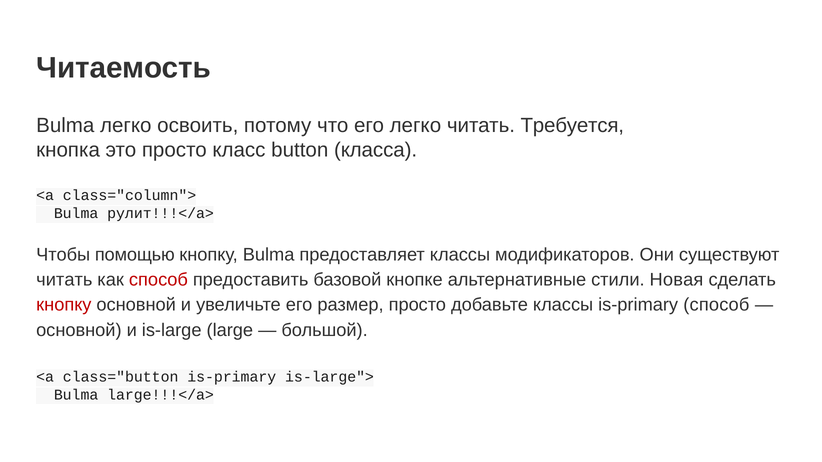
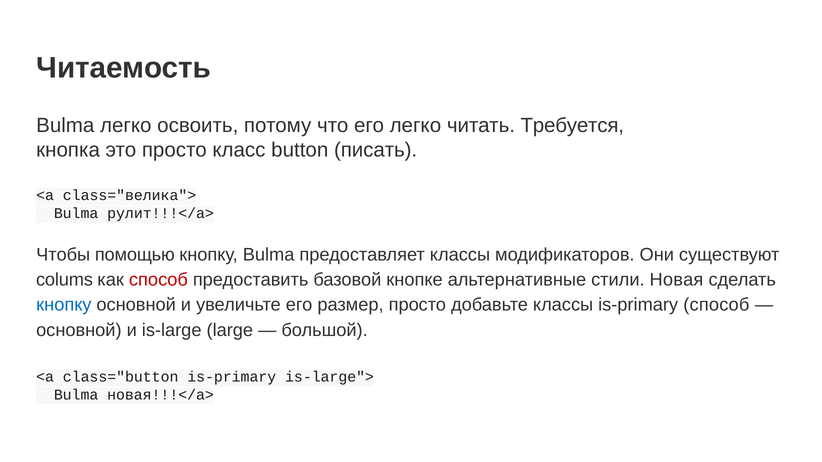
класса: класса -> писать
class="column">: class="column"> -> class="велика">
читать at (64, 280): читать -> colums
кнопку at (64, 305) colour: red -> blue
large!!!</a>: large!!!</a> -> новая!!!</a>
